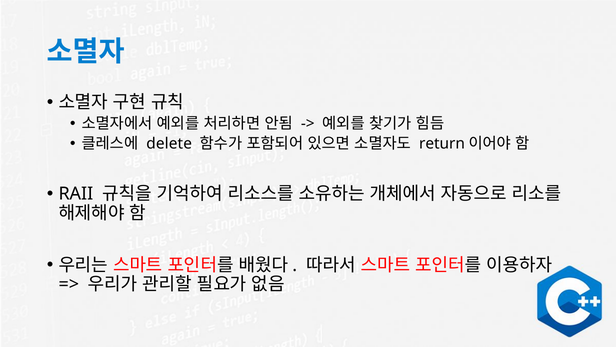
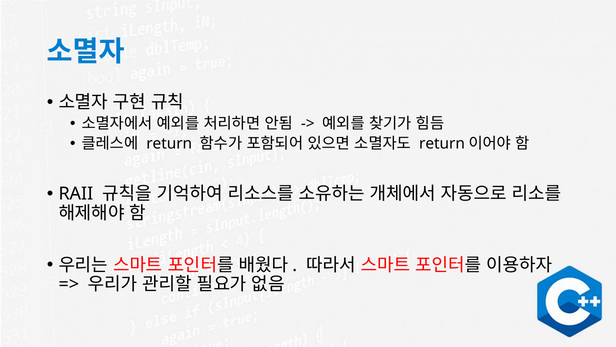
delete at (169, 143): delete -> return
